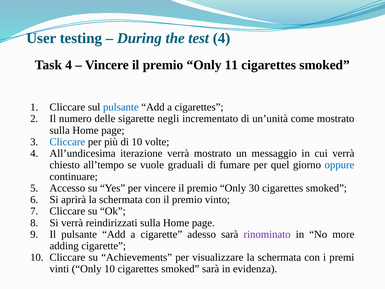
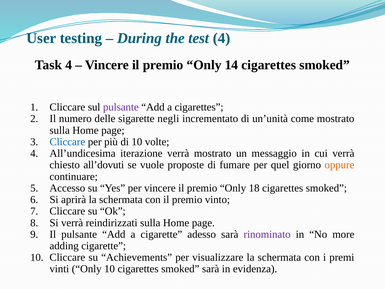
11: 11 -> 14
pulsante at (121, 107) colour: blue -> purple
all’tempo: all’tempo -> all’dovuti
graduali: graduali -> proposte
oppure colour: blue -> orange
30: 30 -> 18
